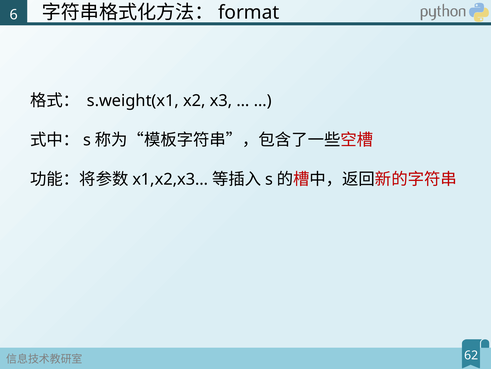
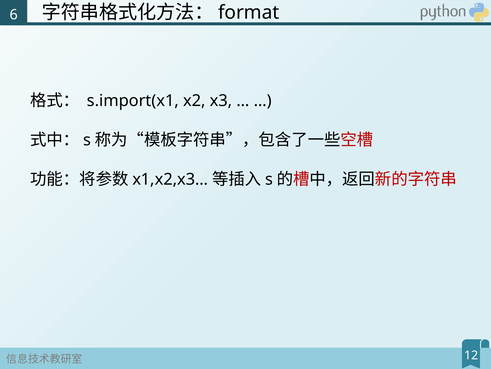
s.weight(x1: s.weight(x1 -> s.import(x1
62: 62 -> 12
